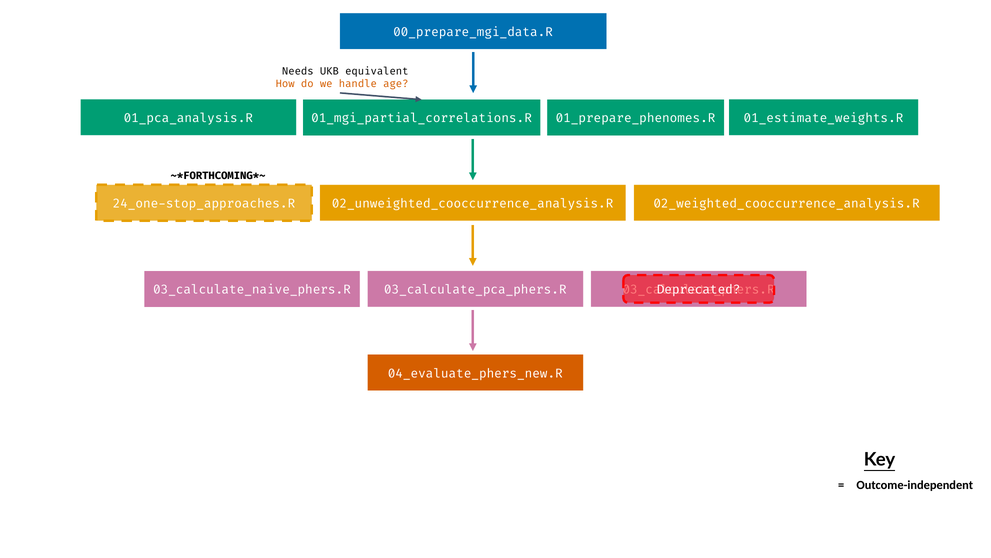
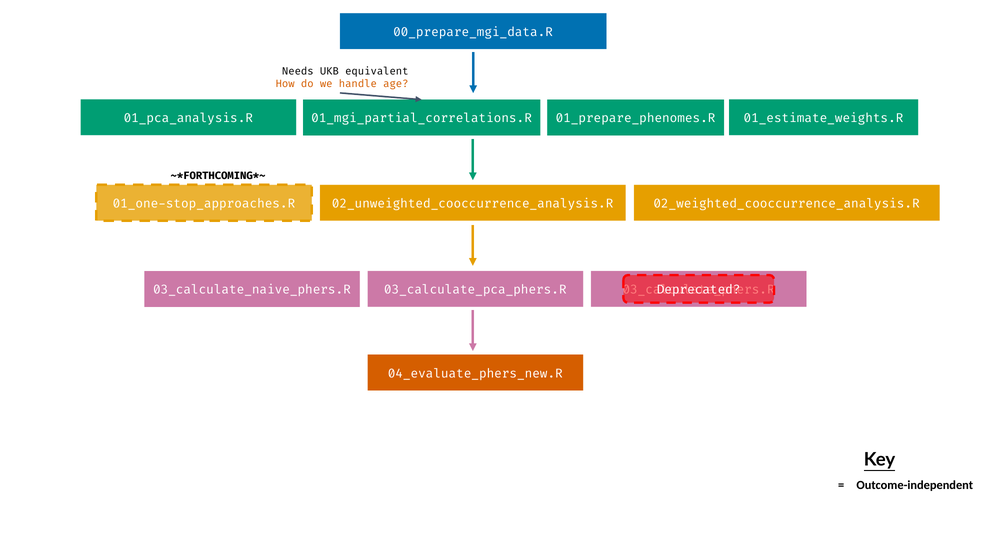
24_one-stop_approaches.R: 24_one-stop_approaches.R -> 01_one-stop_approaches.R
